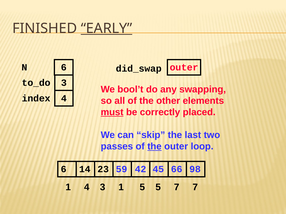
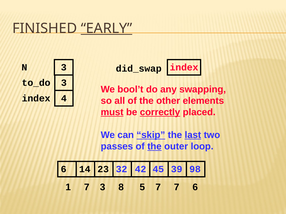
N 6: 6 -> 3
did_swap outer: outer -> index
correctly underline: none -> present
skip underline: none -> present
last underline: none -> present
59: 59 -> 32
66: 66 -> 39
1 4: 4 -> 7
3 1: 1 -> 8
5 5: 5 -> 7
7 7: 7 -> 6
